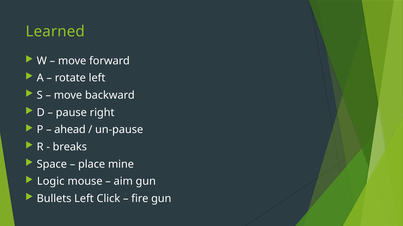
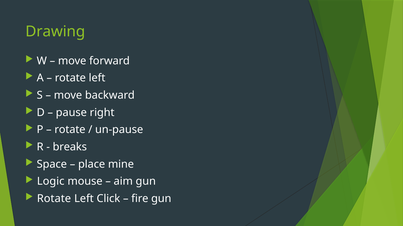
Learned: Learned -> Drawing
ahead at (70, 130): ahead -> rotate
Bullets at (54, 199): Bullets -> Rotate
